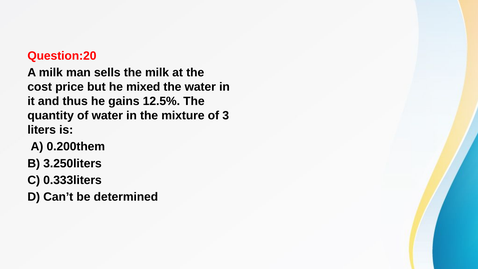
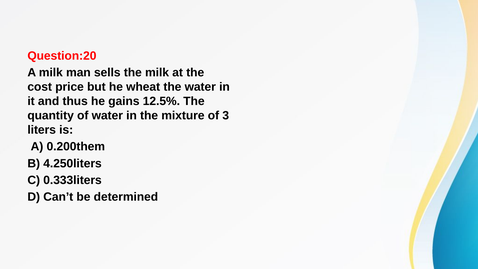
mixed: mixed -> wheat
3.250liters: 3.250liters -> 4.250liters
